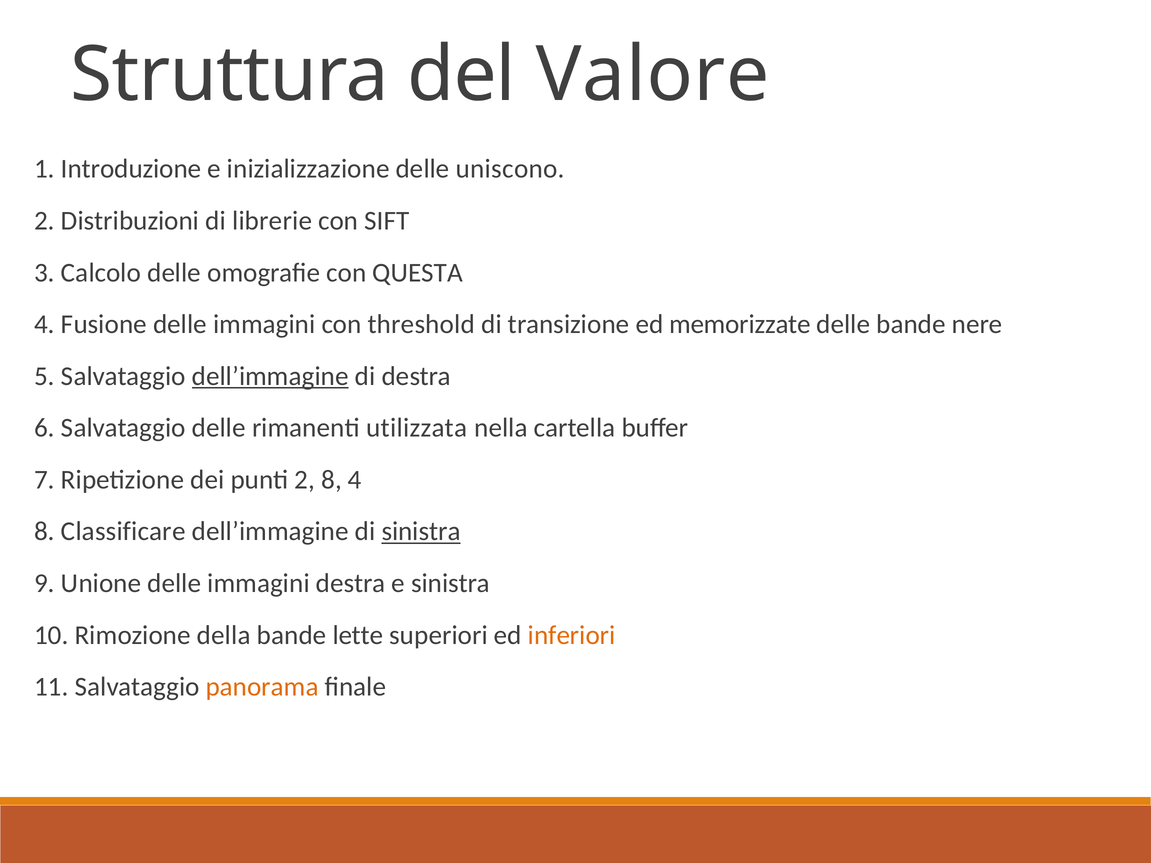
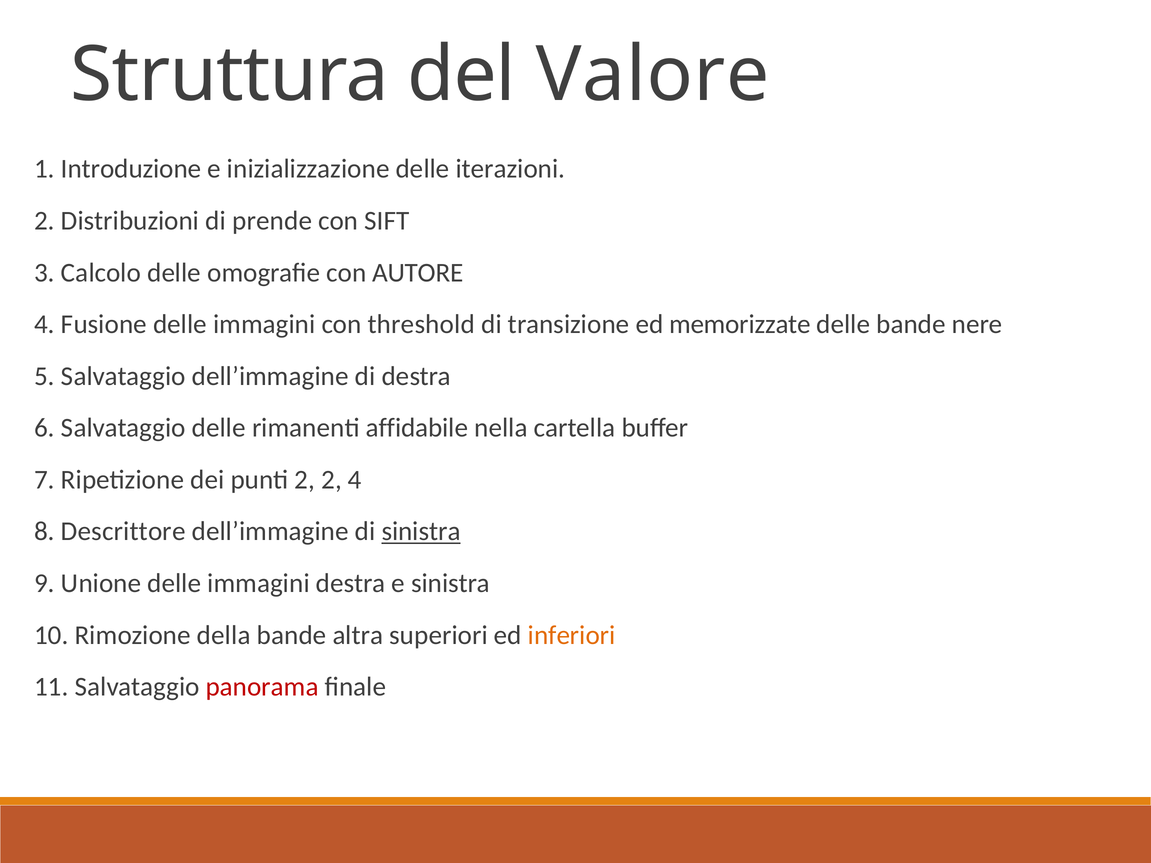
uniscono: uniscono -> iterazioni
librerie: librerie -> prende
QUESTA: QUESTA -> AUTORE
dell’immagine at (270, 376) underline: present -> none
utilizzata: utilizzata -> affidabile
2 8: 8 -> 2
Classificare: Classificare -> Descrittore
lette: lette -> altra
panorama colour: orange -> red
